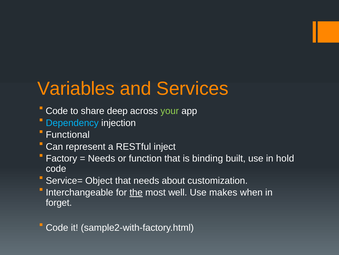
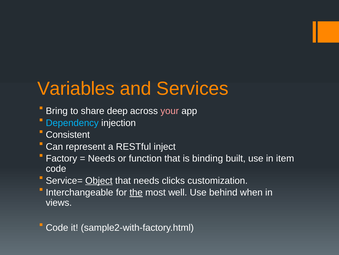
Code at (57, 111): Code -> Bring
your colour: light green -> pink
Functional: Functional -> Consistent
hold: hold -> item
Object underline: none -> present
about: about -> clicks
makes: makes -> behind
forget: forget -> views
